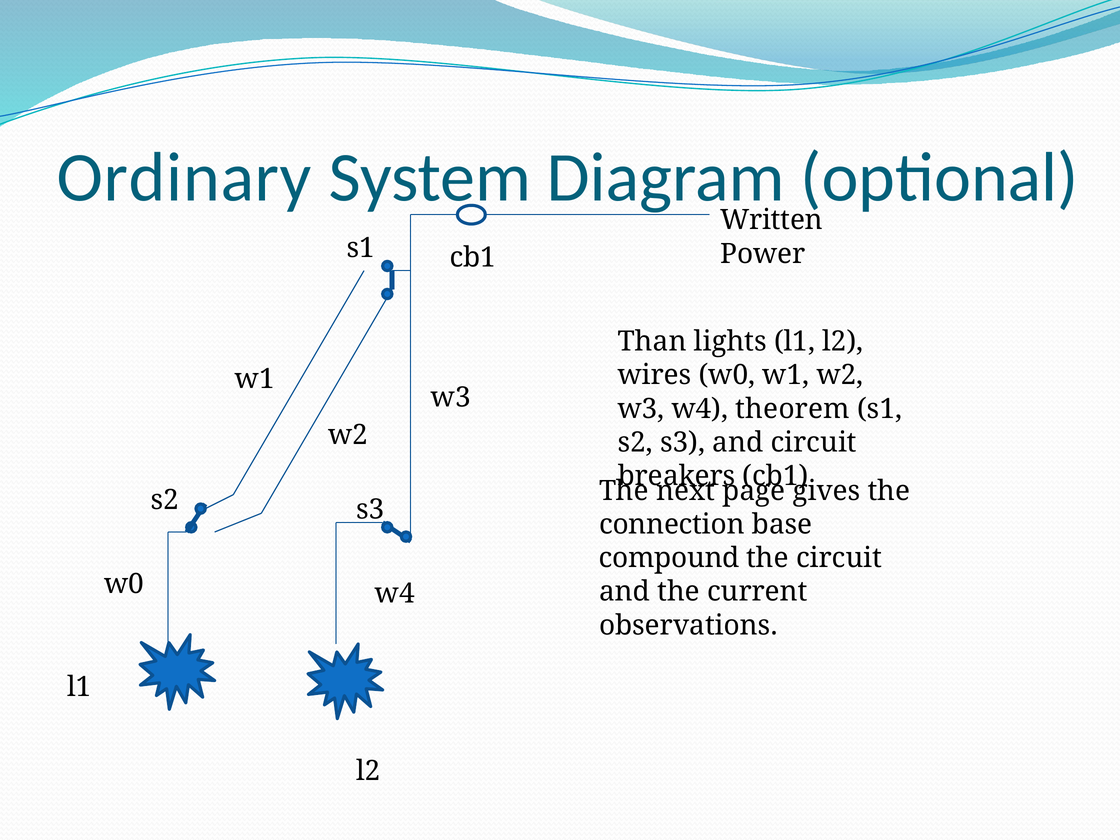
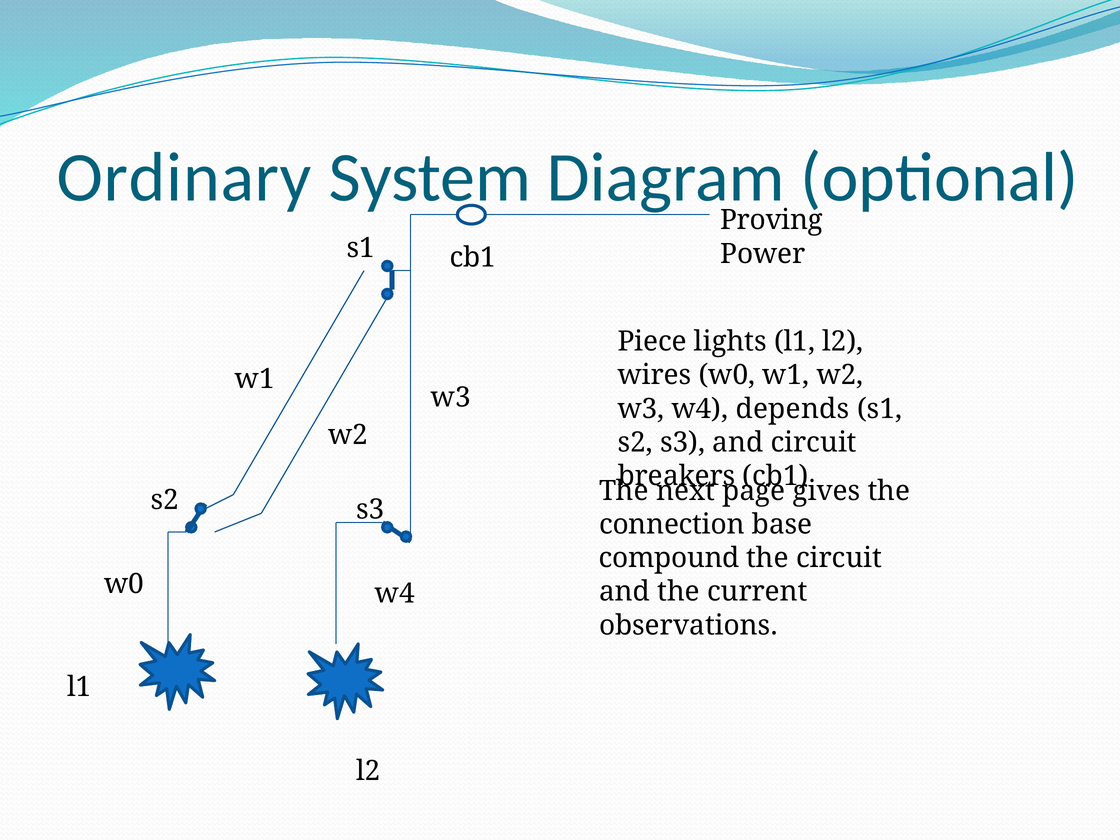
Written: Written -> Proving
Than: Than -> Piece
theorem: theorem -> depends
